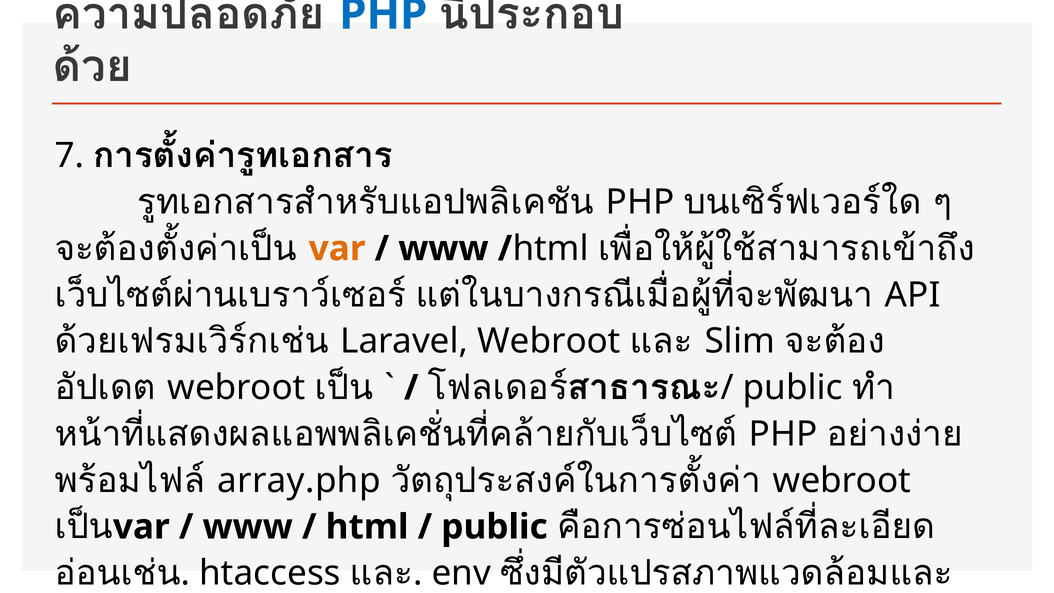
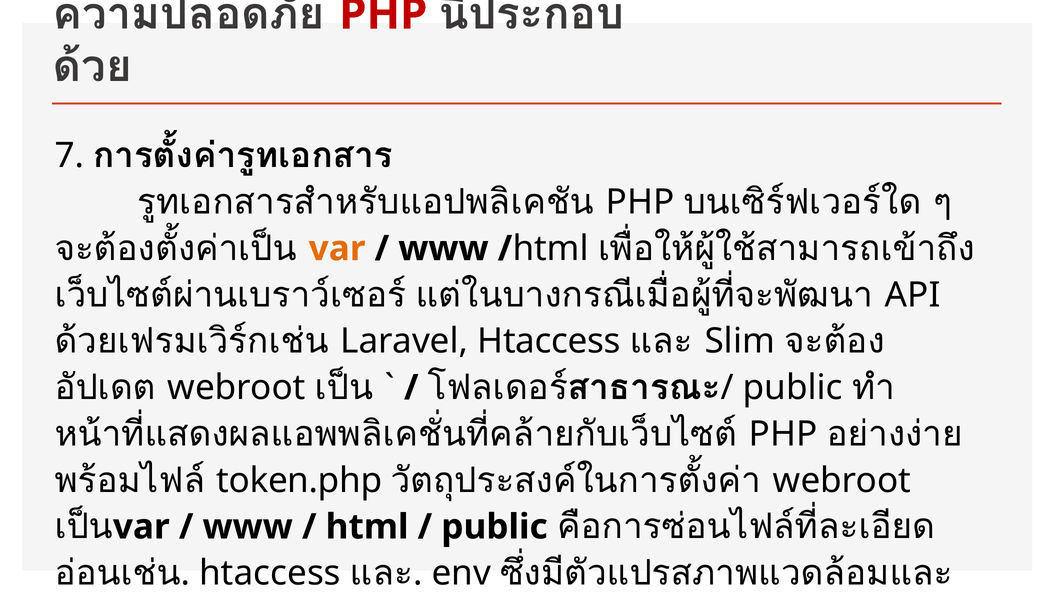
PHP at (383, 14) colour: blue -> red
Laravel Webroot: Webroot -> Htaccess
array.php: array.php -> token.php
